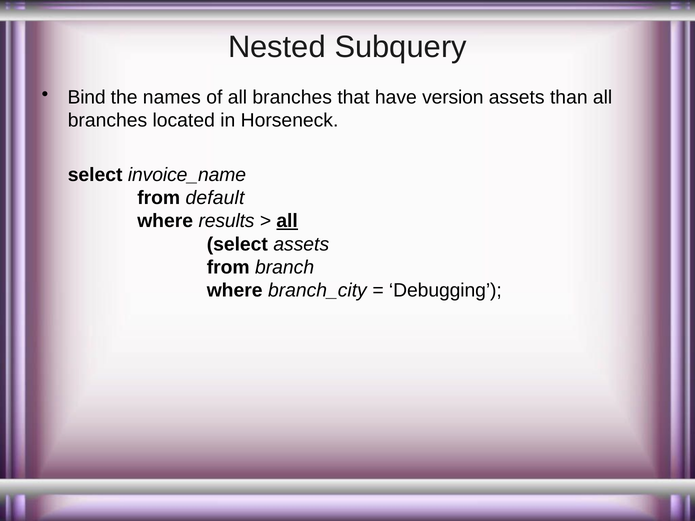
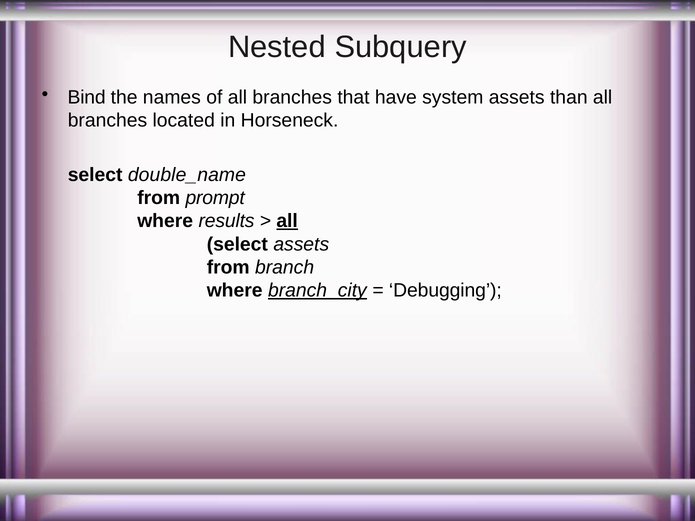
version: version -> system
invoice_name: invoice_name -> double_name
default: default -> prompt
branch_city underline: none -> present
